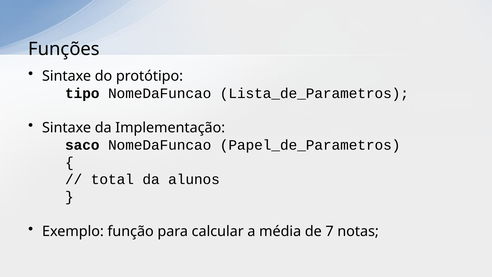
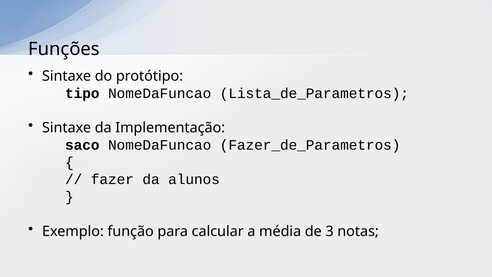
Papel_de_Parametros: Papel_de_Parametros -> Fazer_de_Parametros
total: total -> fazer
7: 7 -> 3
